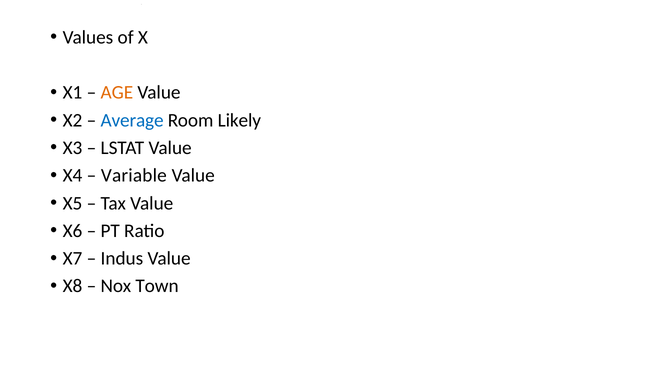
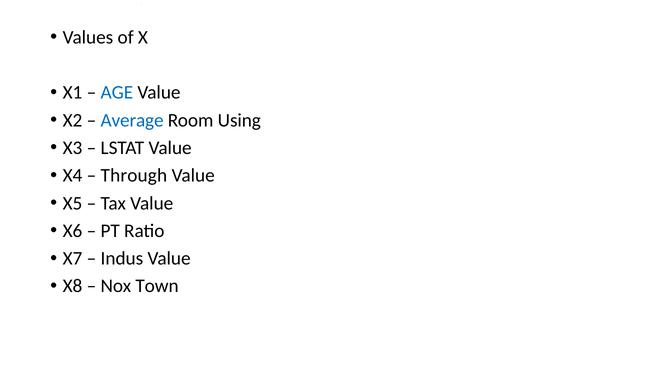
AGE colour: orange -> blue
Likely: Likely -> Using
Variable: Variable -> Through
